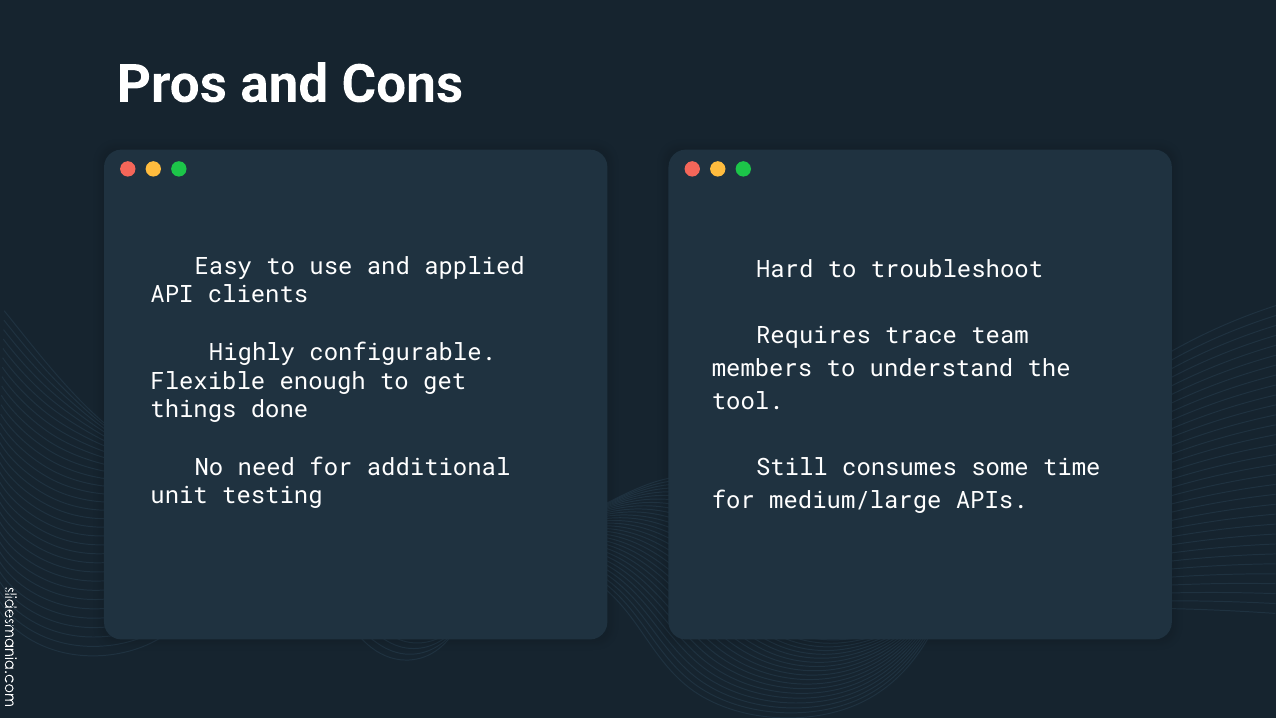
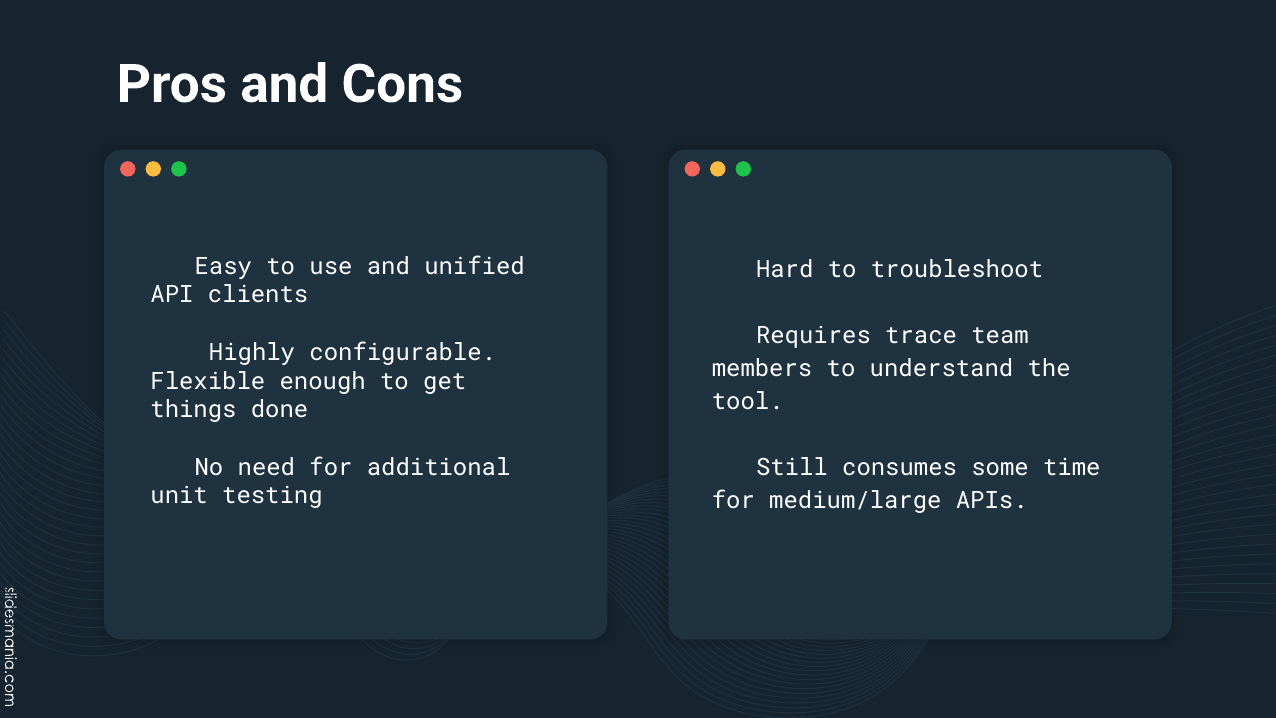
applied: applied -> unified
